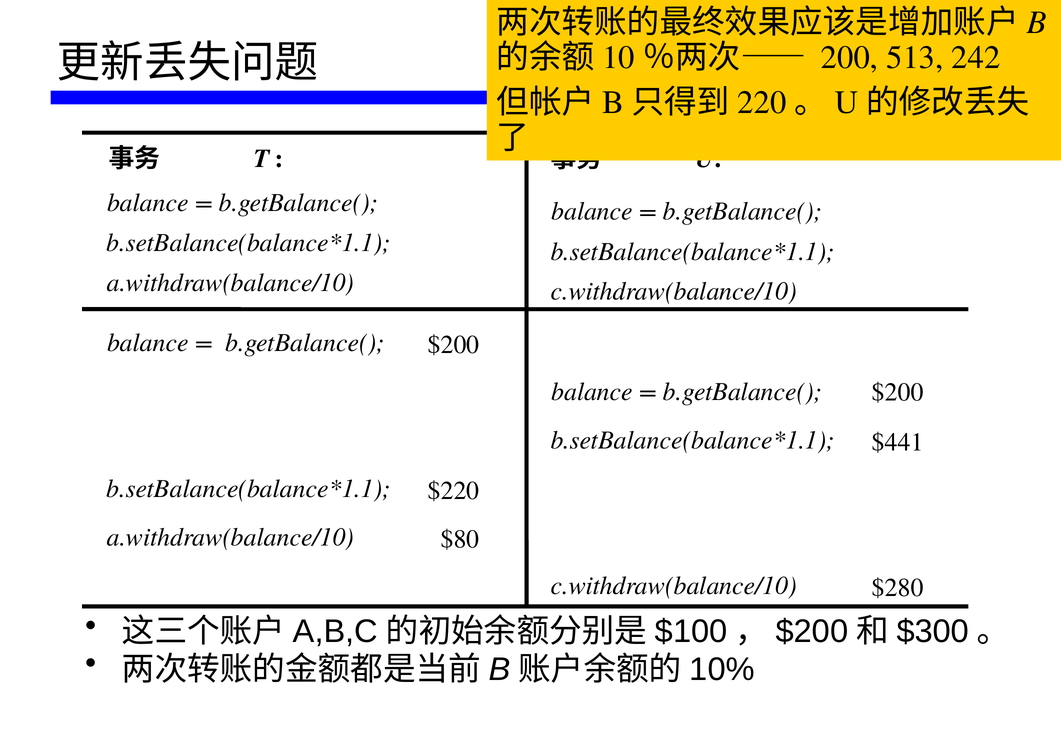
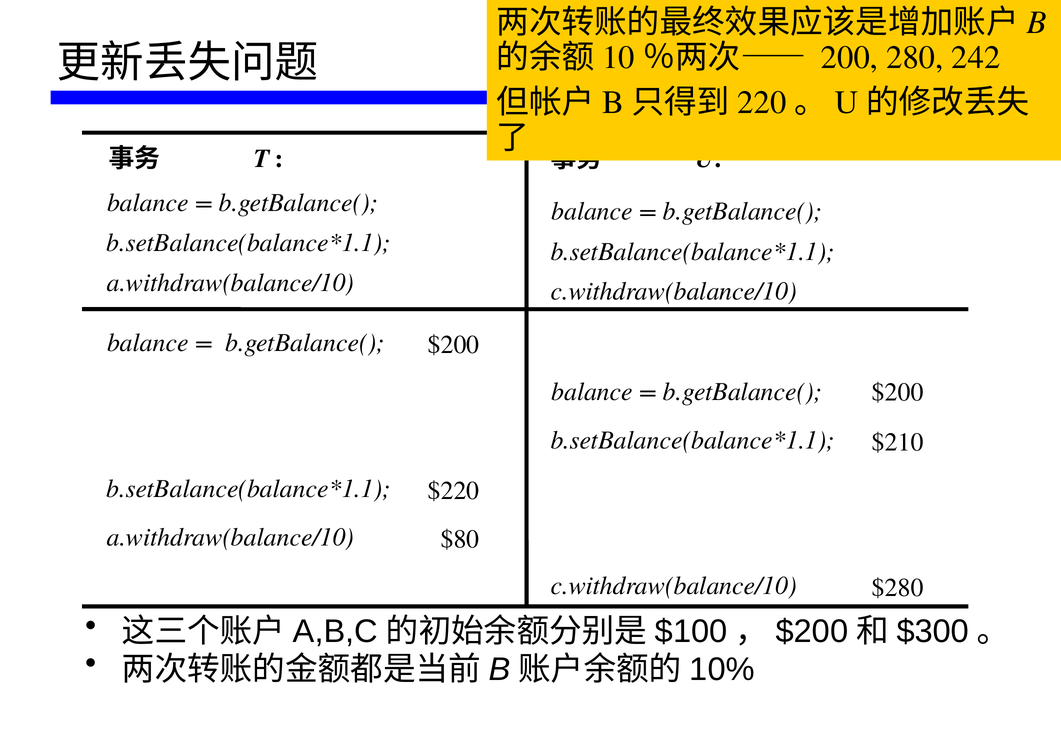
513: 513 -> 280
$441: $441 -> $210
